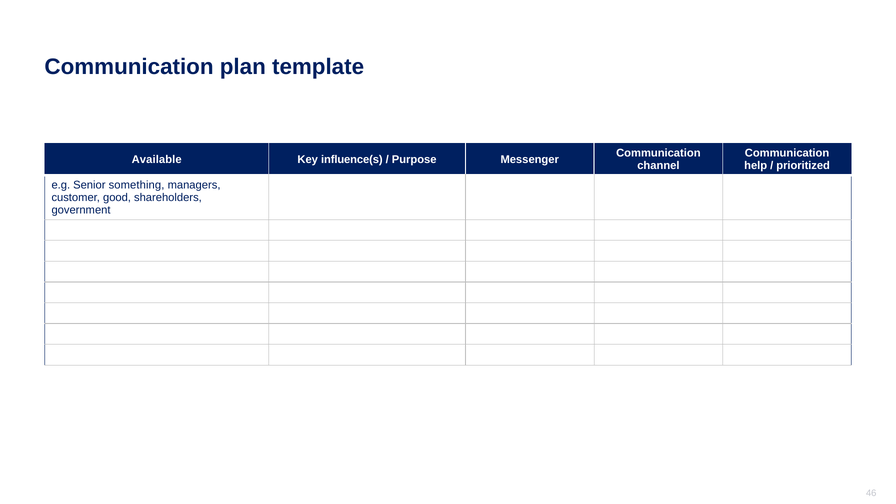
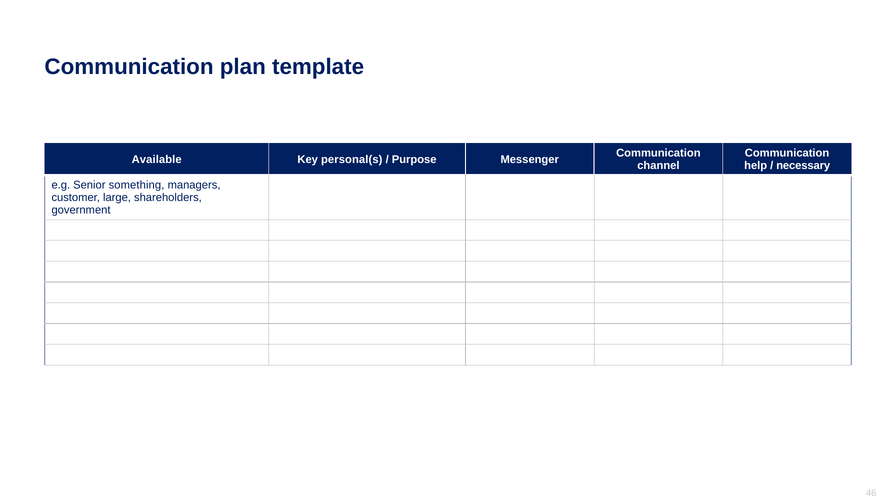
influence(s: influence(s -> personal(s
prioritized: prioritized -> necessary
good: good -> large
